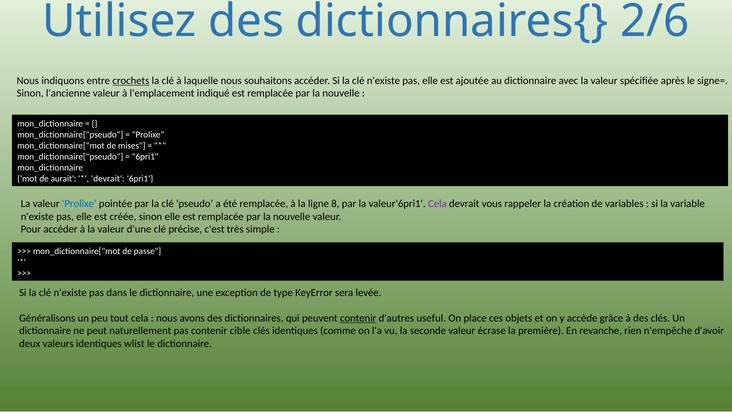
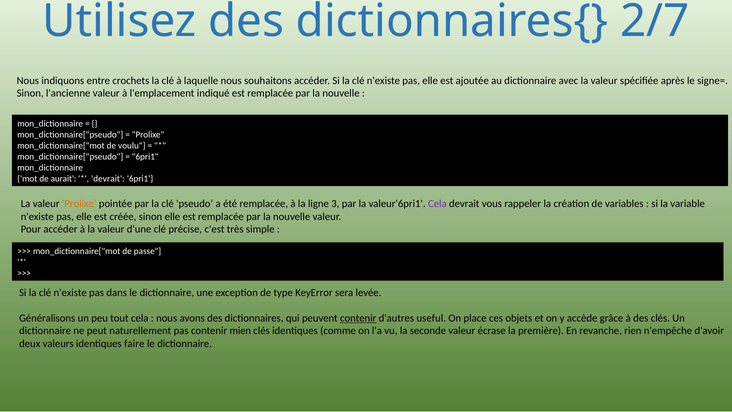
2/6: 2/6 -> 2/7
crochets underline: present -> none
mises: mises -> voulu
Prolixe at (79, 204) colour: blue -> orange
8: 8 -> 3
cible: cible -> mien
wlist: wlist -> faire
